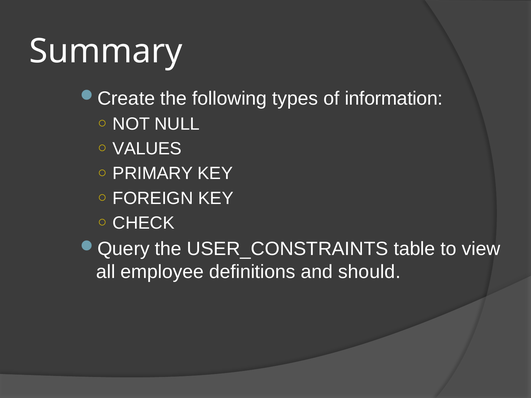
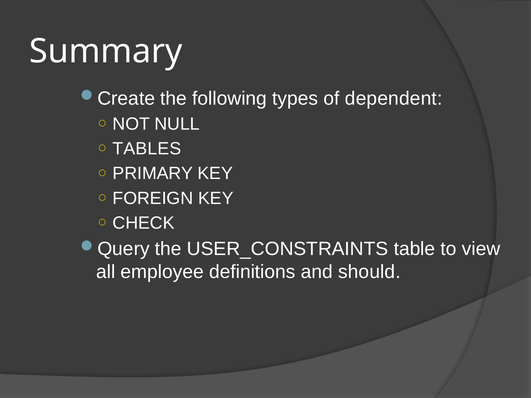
information: information -> dependent
VALUES: VALUES -> TABLES
